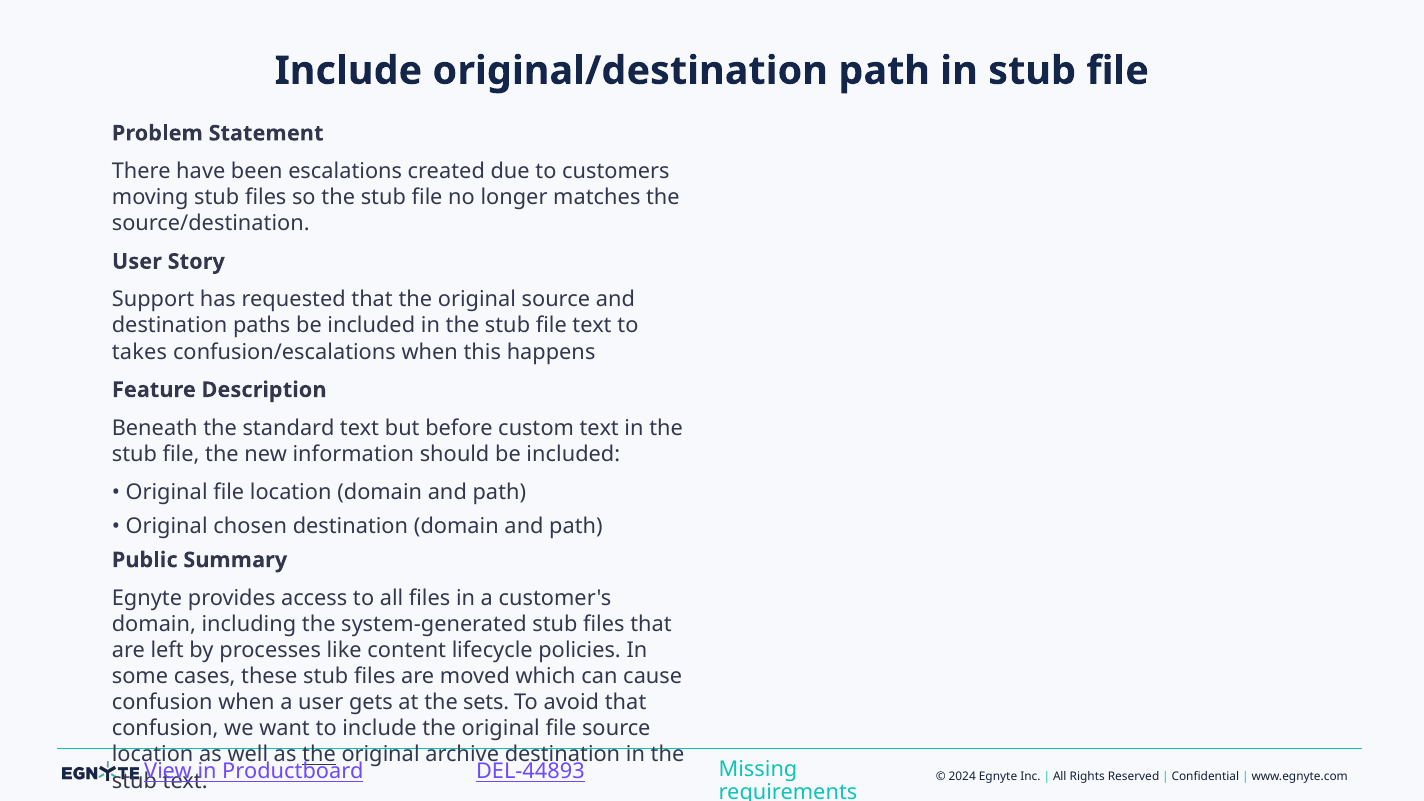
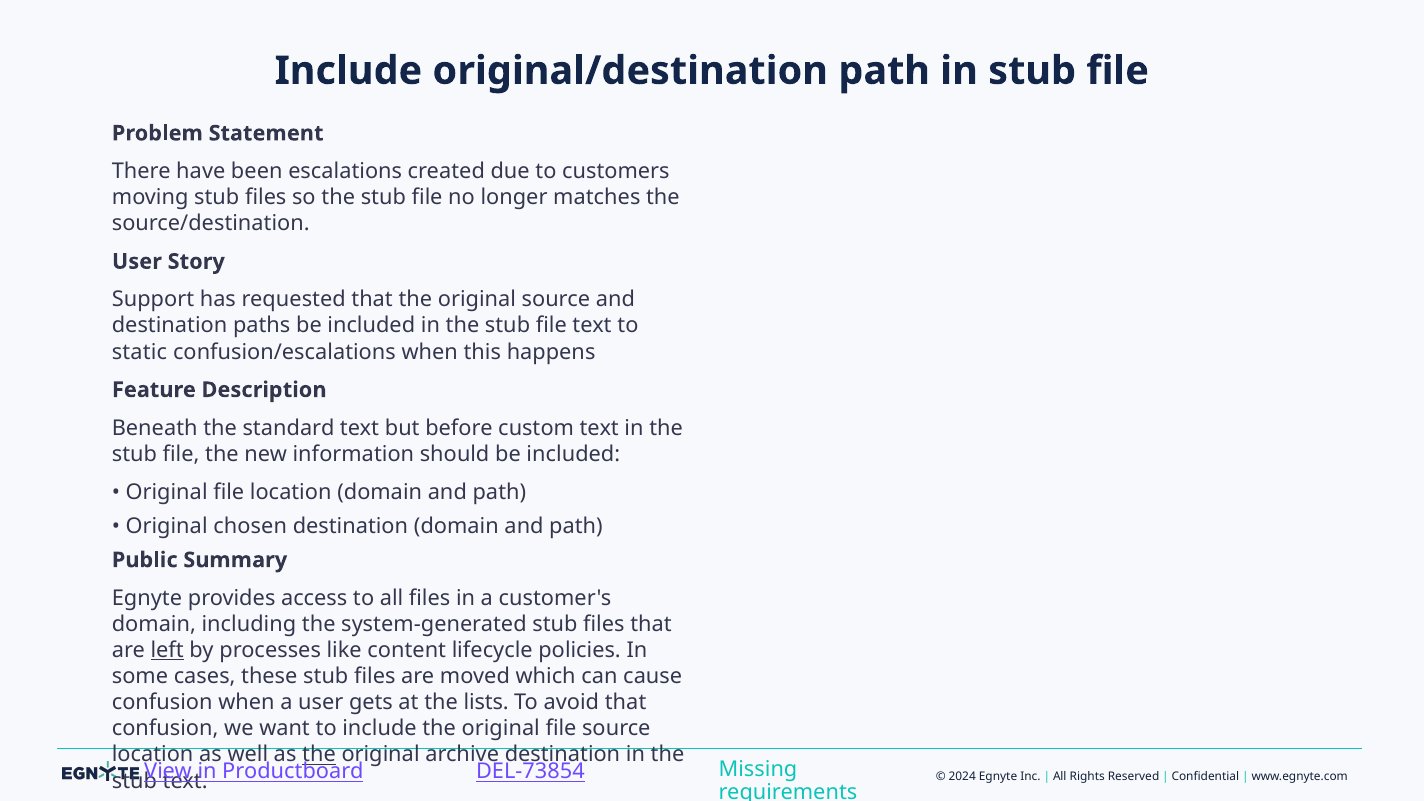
takes: takes -> static
left underline: none -> present
sets: sets -> lists
DEL-44893: DEL-44893 -> DEL-73854
